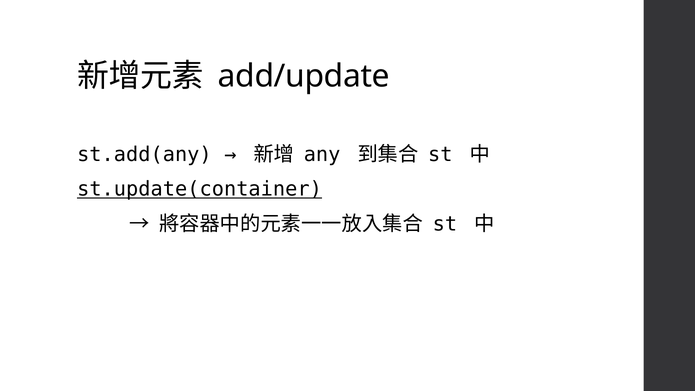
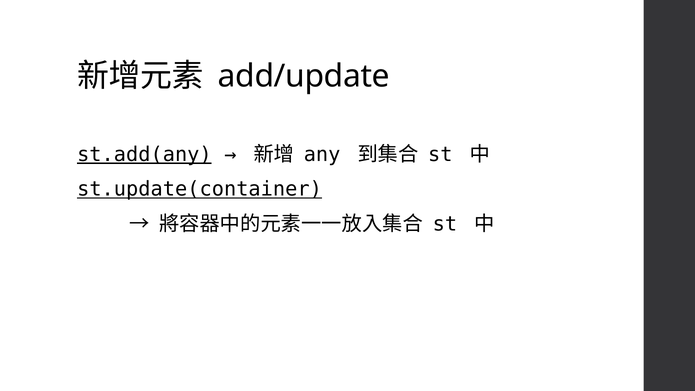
st.add(any underline: none -> present
